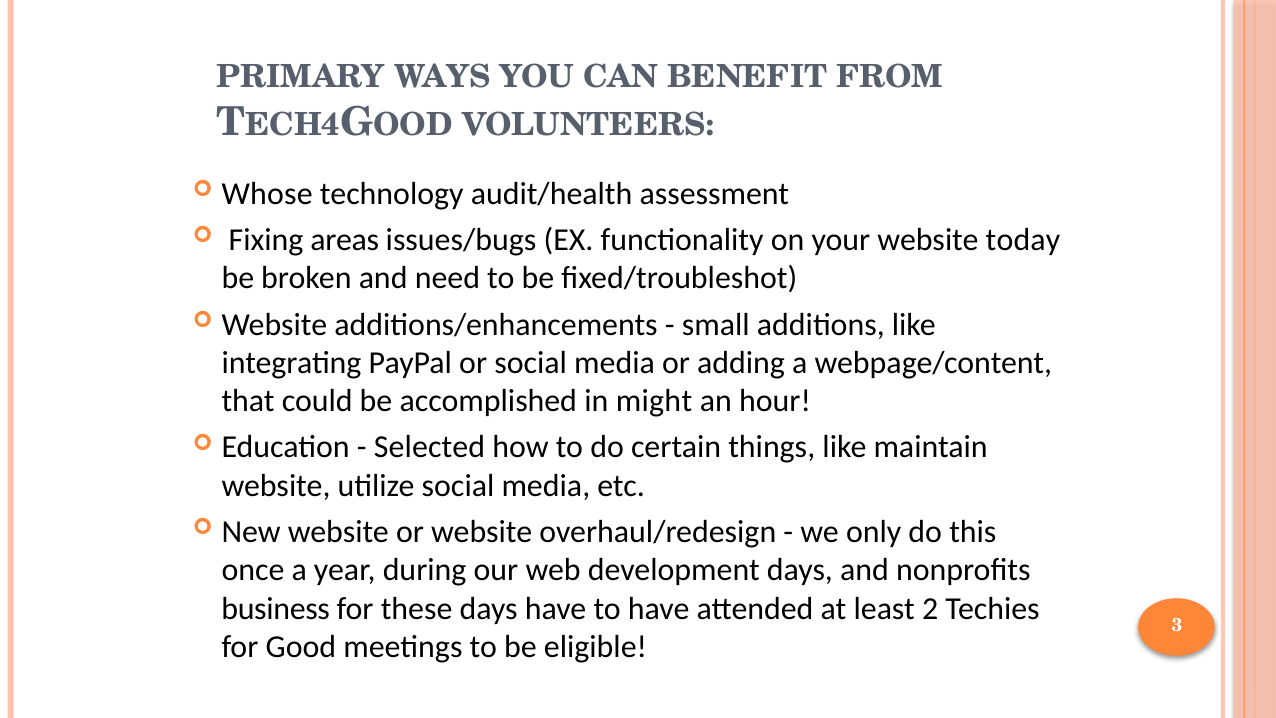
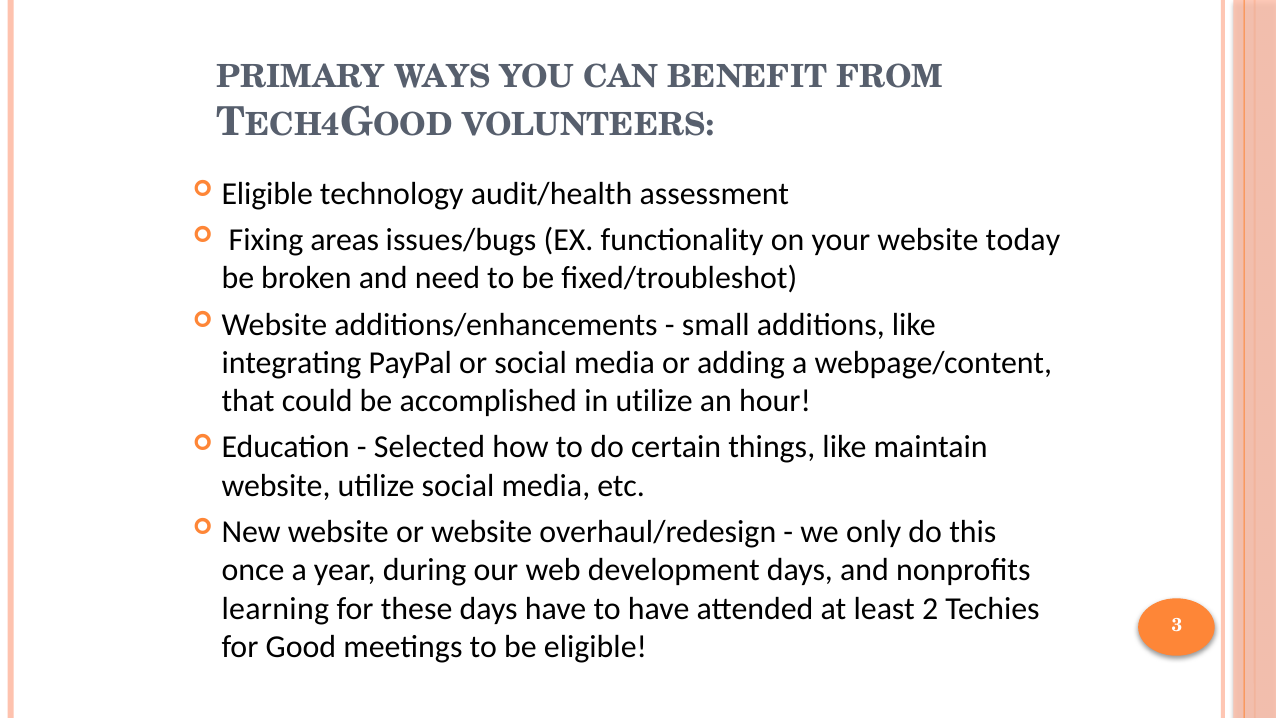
Whose at (267, 194): Whose -> Eligible
in might: might -> utilize
business: business -> learning
